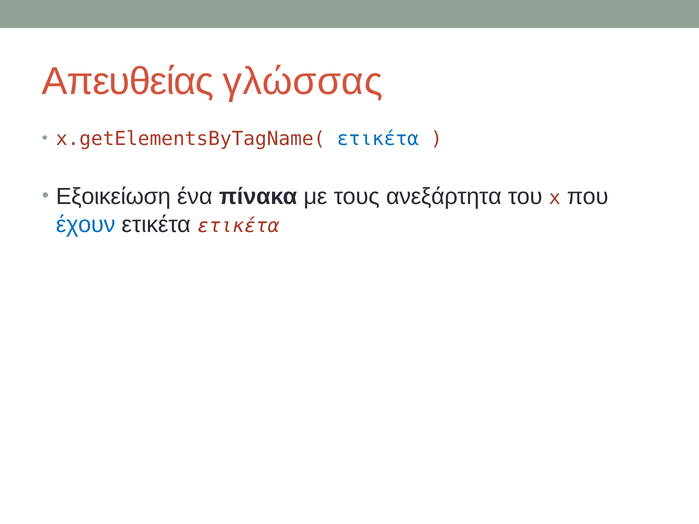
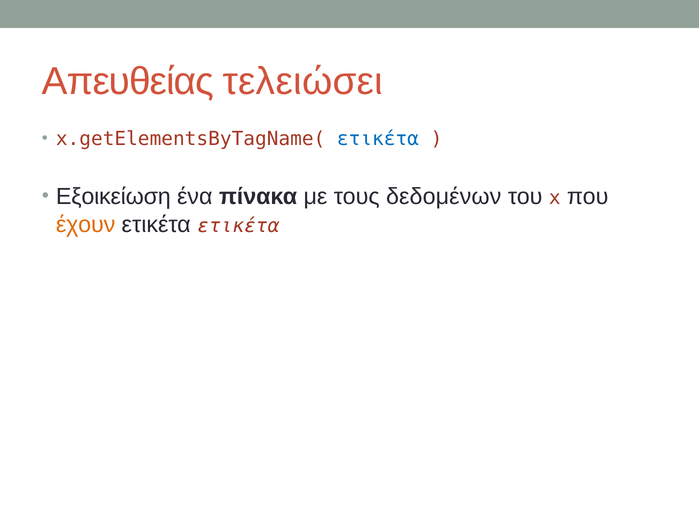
γλώσσας: γλώσσας -> τελειώσει
ανεξάρτητα: ανεξάρτητα -> δεδομένων
έχουν colour: blue -> orange
